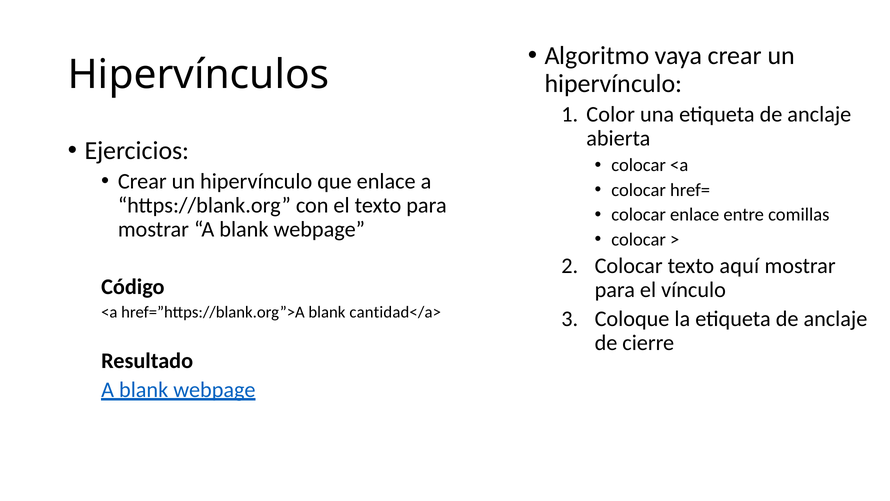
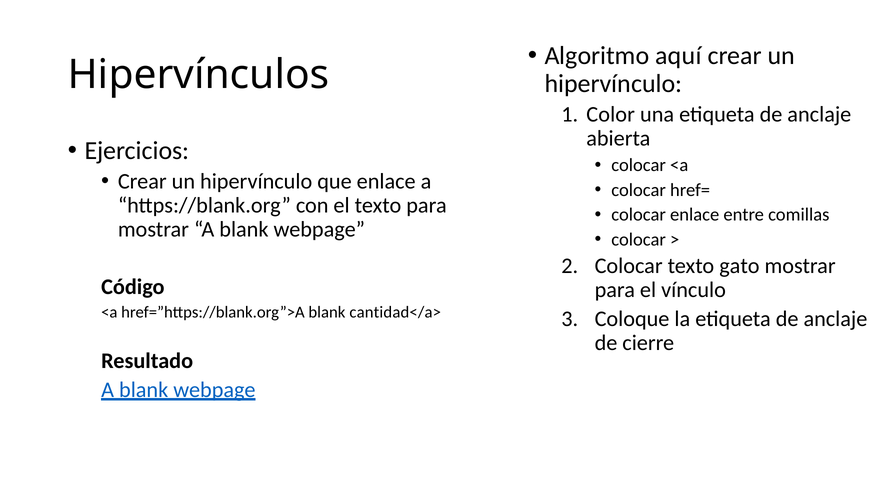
vaya: vaya -> aquí
aquí: aquí -> gato
